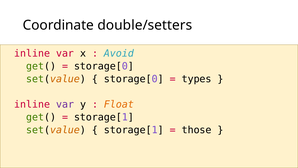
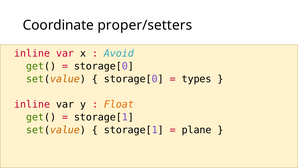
double/setters: double/setters -> proper/setters
var at (65, 104) colour: purple -> black
those: those -> plane
